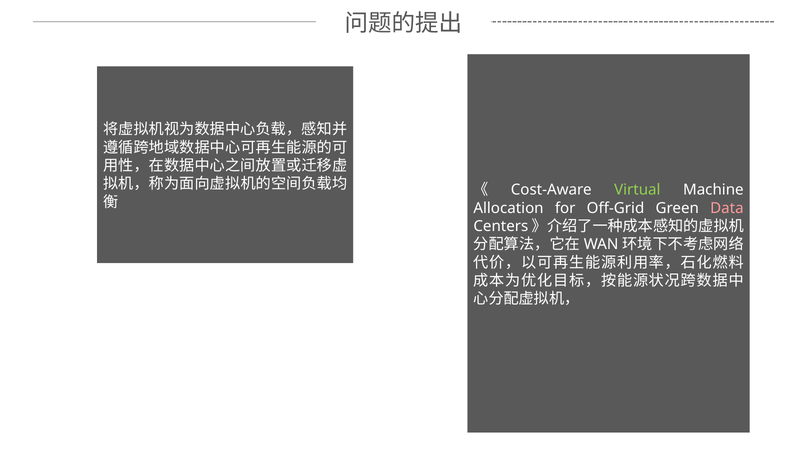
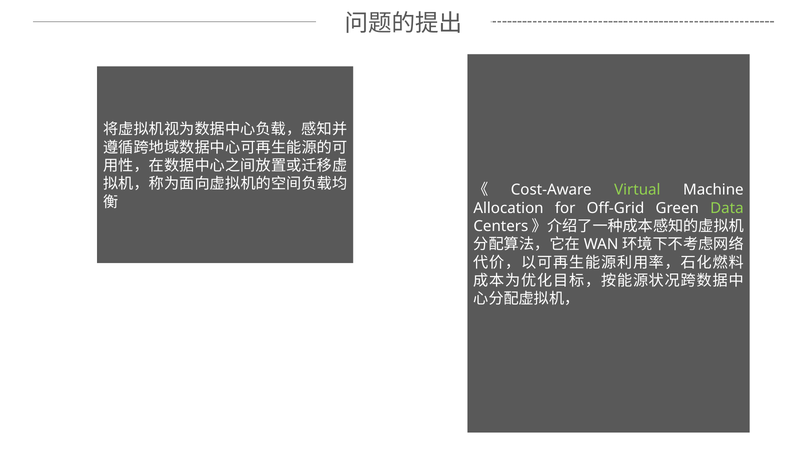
Data colour: pink -> light green
